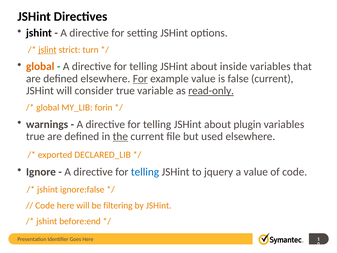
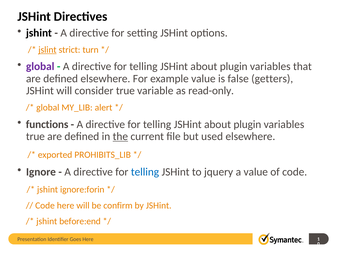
global at (40, 66) colour: orange -> purple
inside at (234, 66): inside -> plugin
For at (140, 79) underline: present -> none
false current: current -> getters
read-only underline: present -> none
forin: forin -> alert
warnings: warnings -> functions
DECLARED_LIB: DECLARED_LIB -> PROHIBITS_LIB
ignore:false: ignore:false -> ignore:forin
filtering: filtering -> confirm
